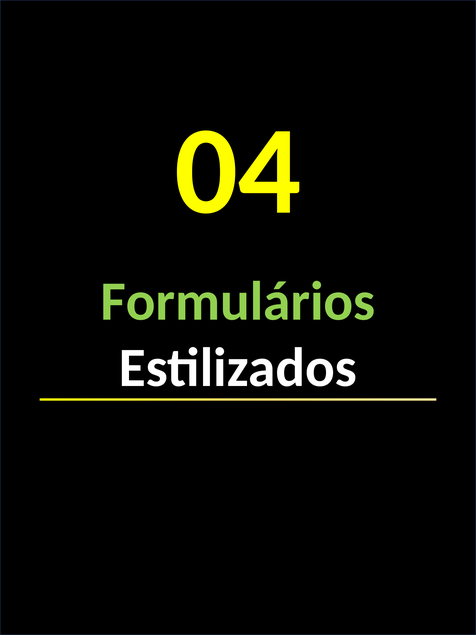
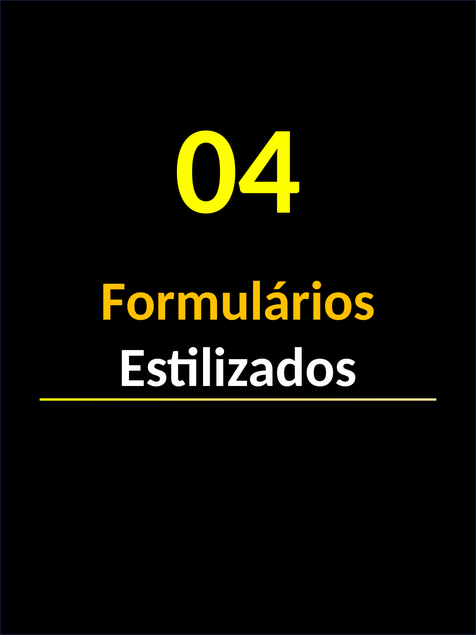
Formulários colour: light green -> yellow
